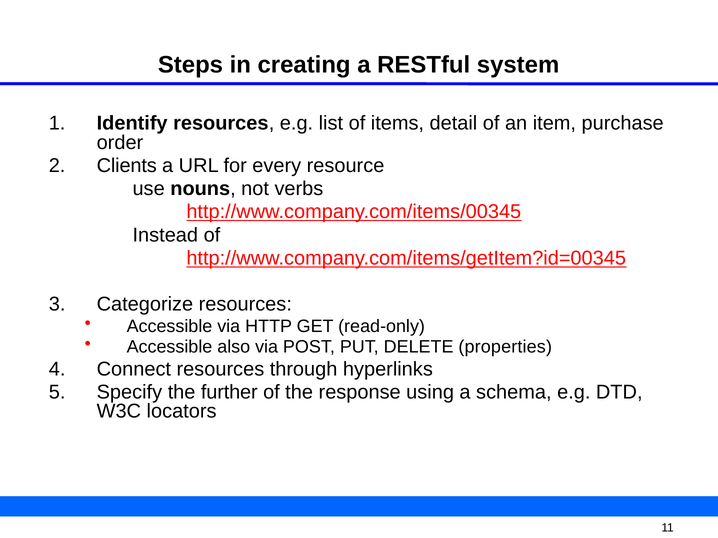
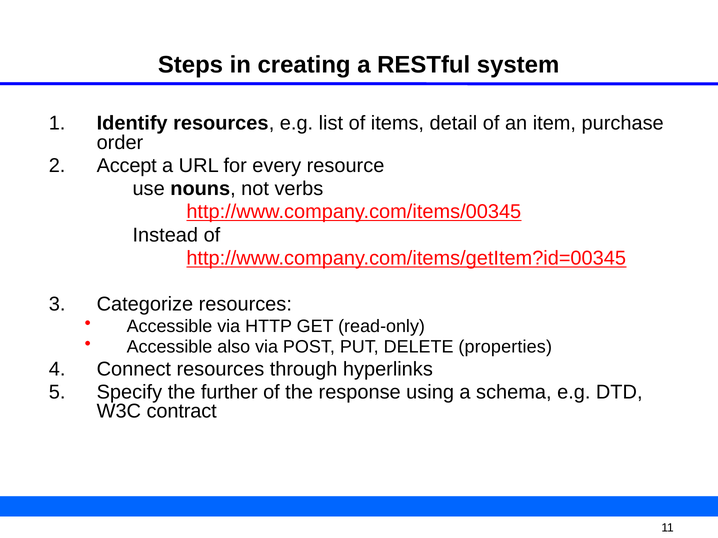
Clients: Clients -> Accept
locators: locators -> contract
